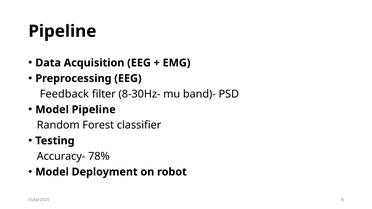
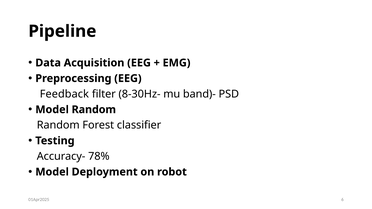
Model Pipeline: Pipeline -> Random
